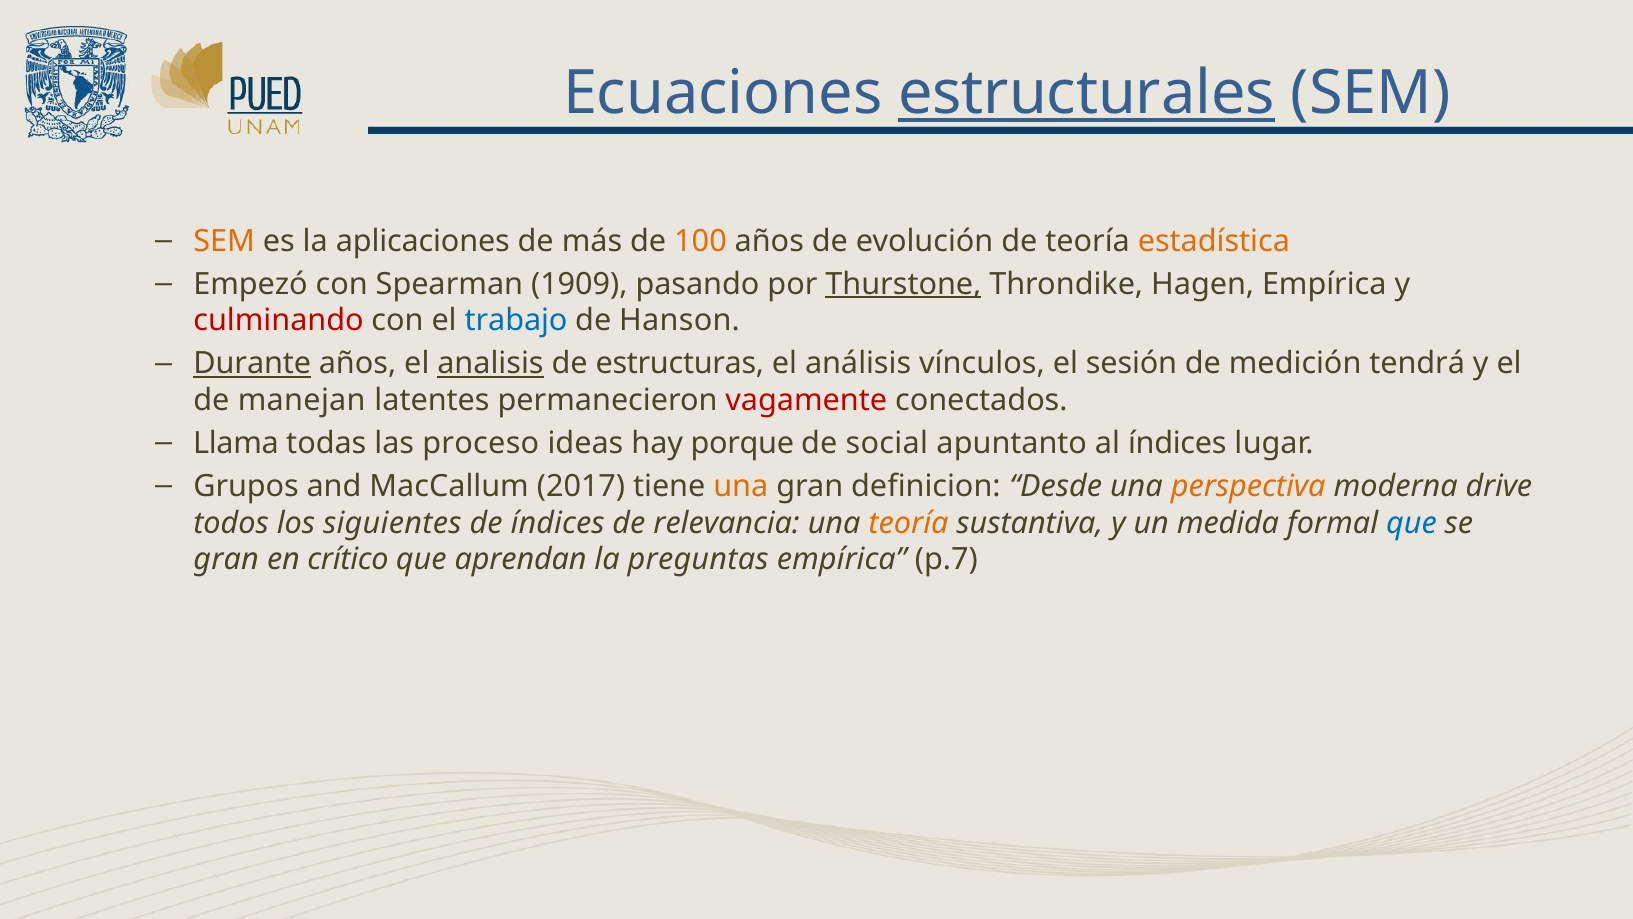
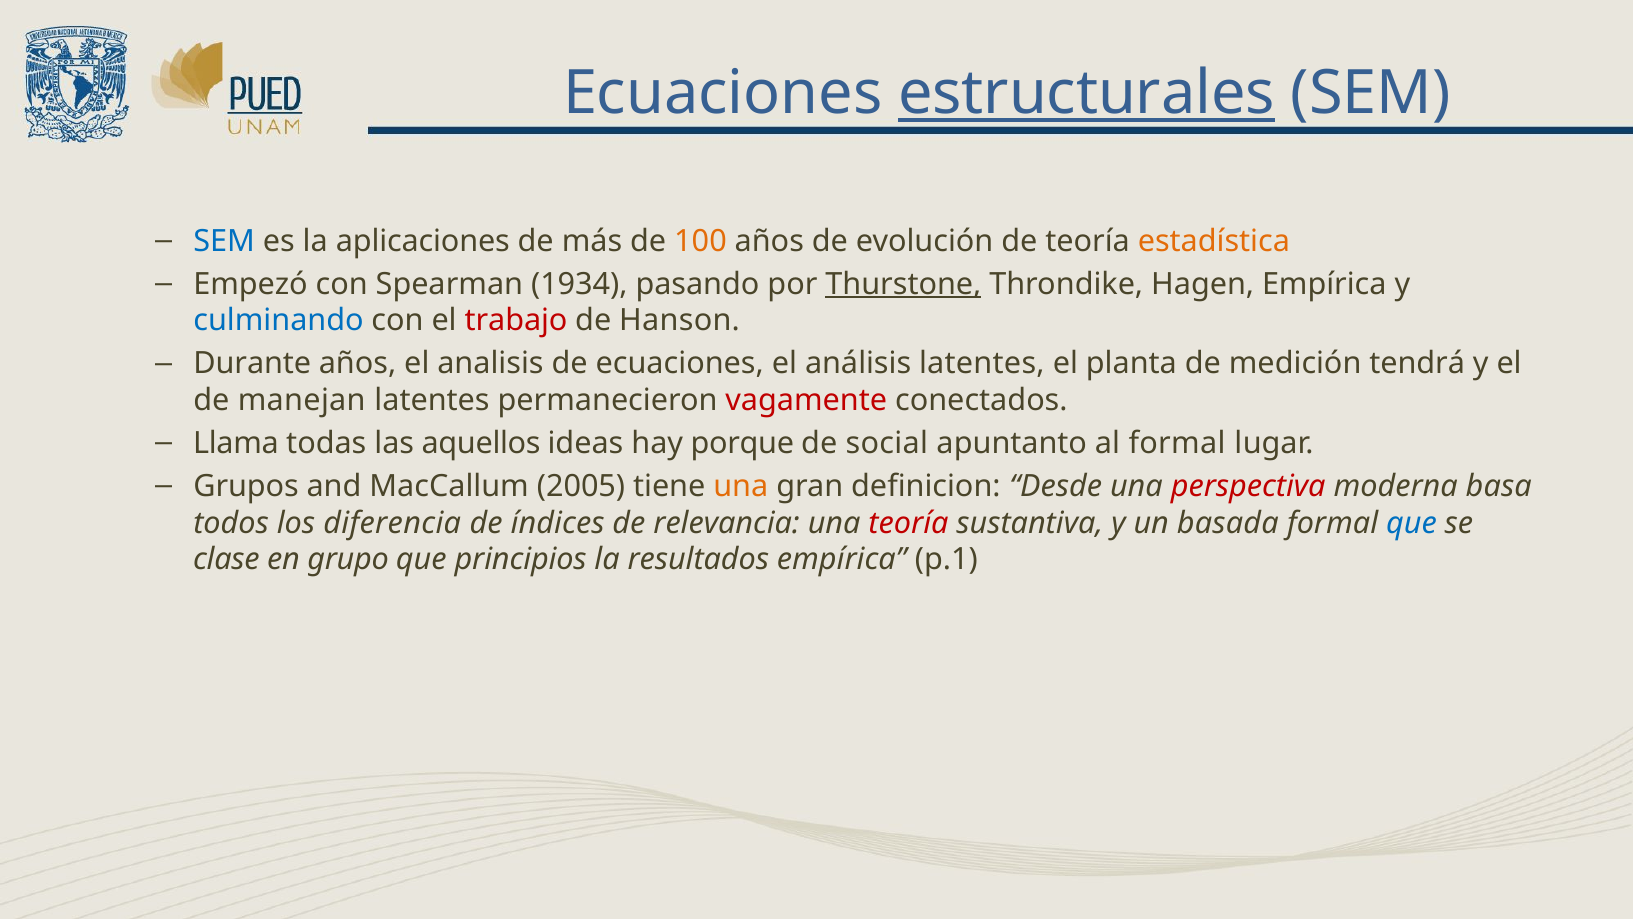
SEM at (224, 241) colour: orange -> blue
1909: 1909 -> 1934
culminando colour: red -> blue
trabajo colour: blue -> red
Durante underline: present -> none
analisis underline: present -> none
de estructuras: estructuras -> ecuaciones
análisis vínculos: vínculos -> latentes
sesión: sesión -> planta
proceso: proceso -> aquellos
al índices: índices -> formal
2017: 2017 -> 2005
perspectiva colour: orange -> red
drive: drive -> basa
siguientes: siguientes -> diferencia
teoría at (908, 523) colour: orange -> red
medida: medida -> basada
gran at (226, 559): gran -> clase
crítico: crítico -> grupo
aprendan: aprendan -> principios
preguntas: preguntas -> resultados
p.7: p.7 -> p.1
